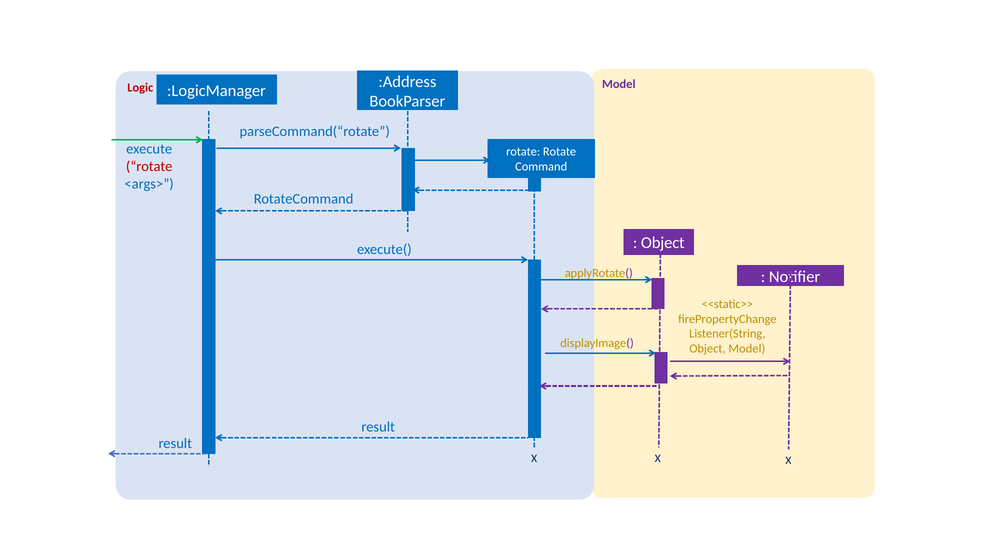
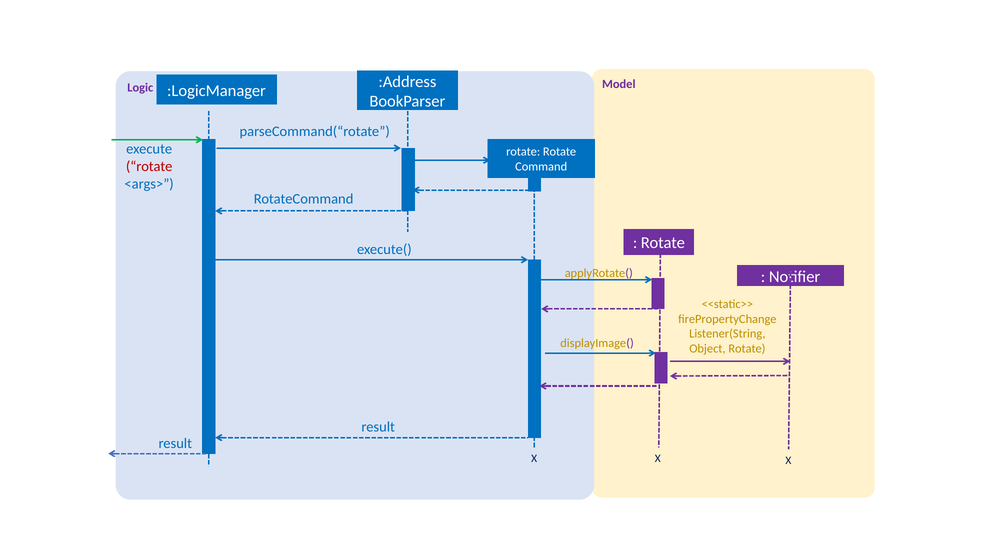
Logic colour: red -> purple
Object at (663, 243): Object -> Rotate
Object Model: Model -> Rotate
